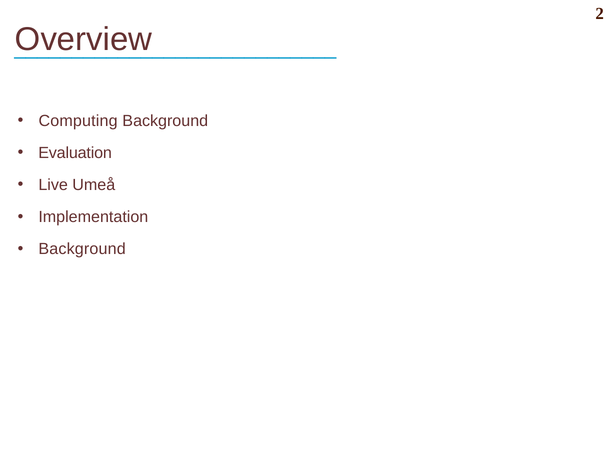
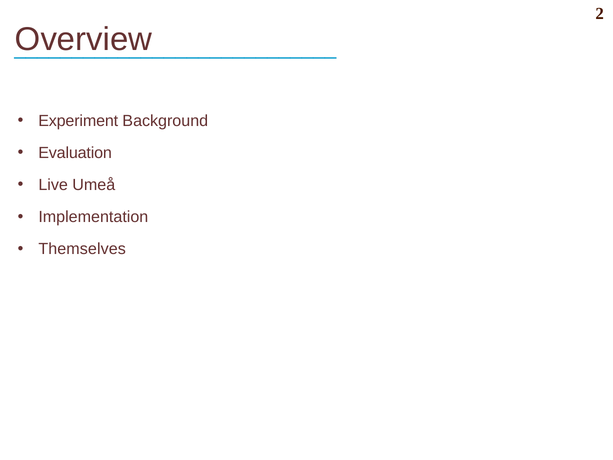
Computing: Computing -> Experiment
Background at (82, 249): Background -> Themselves
